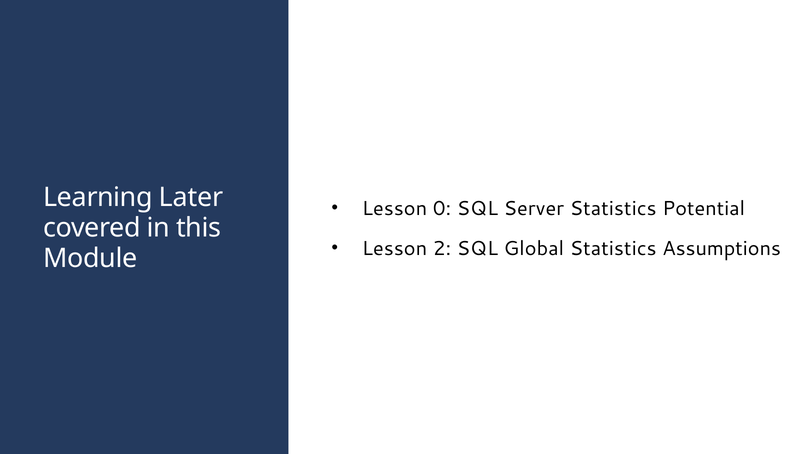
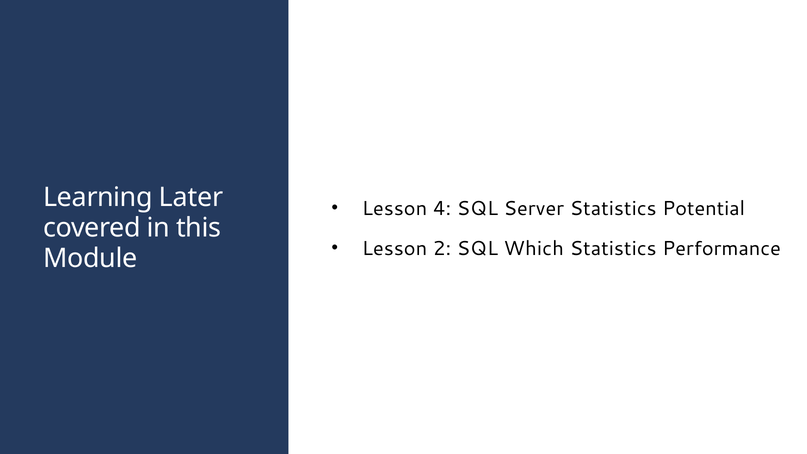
0: 0 -> 4
Global: Global -> Which
Assumptions: Assumptions -> Performance
